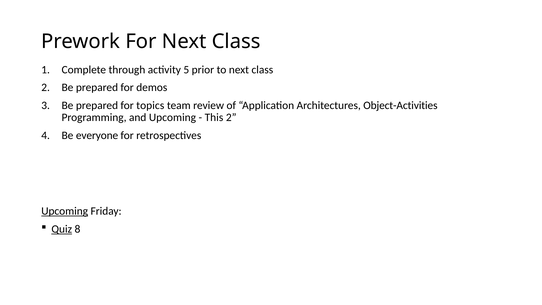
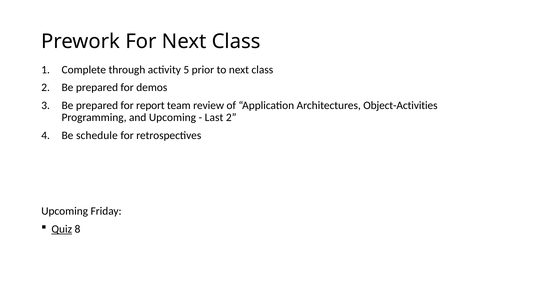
topics: topics -> report
This: This -> Last
everyone: everyone -> schedule
Upcoming at (65, 211) underline: present -> none
